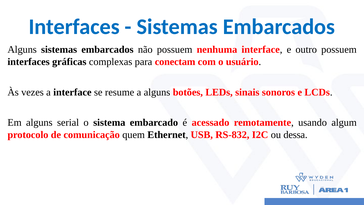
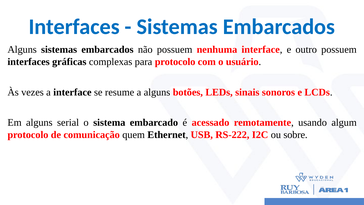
para conectam: conectam -> protocolo
RS-832: RS-832 -> RS-222
dessa: dessa -> sobre
